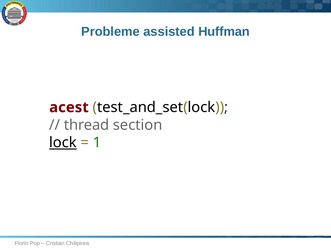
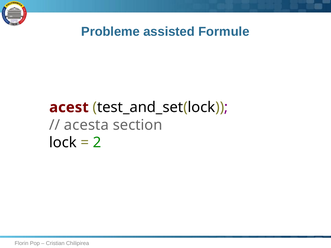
Huffman: Huffman -> Formule
thread: thread -> acesta
lock underline: present -> none
1: 1 -> 2
